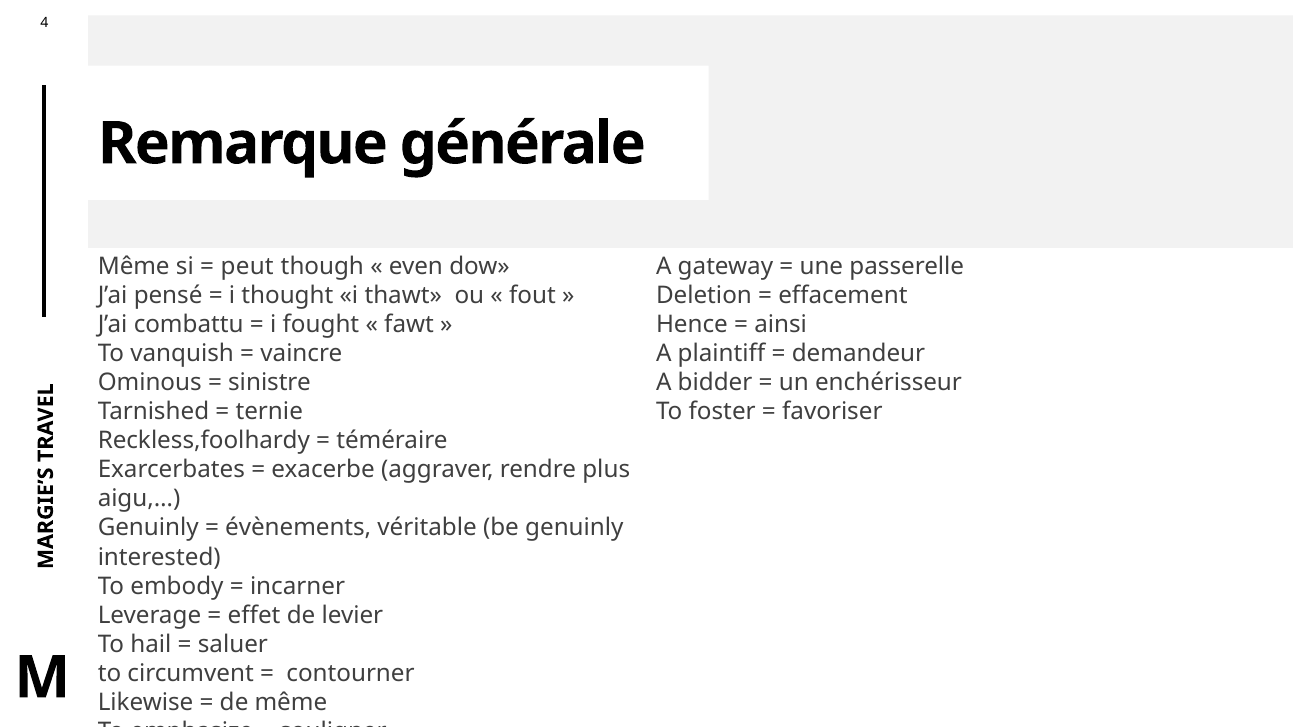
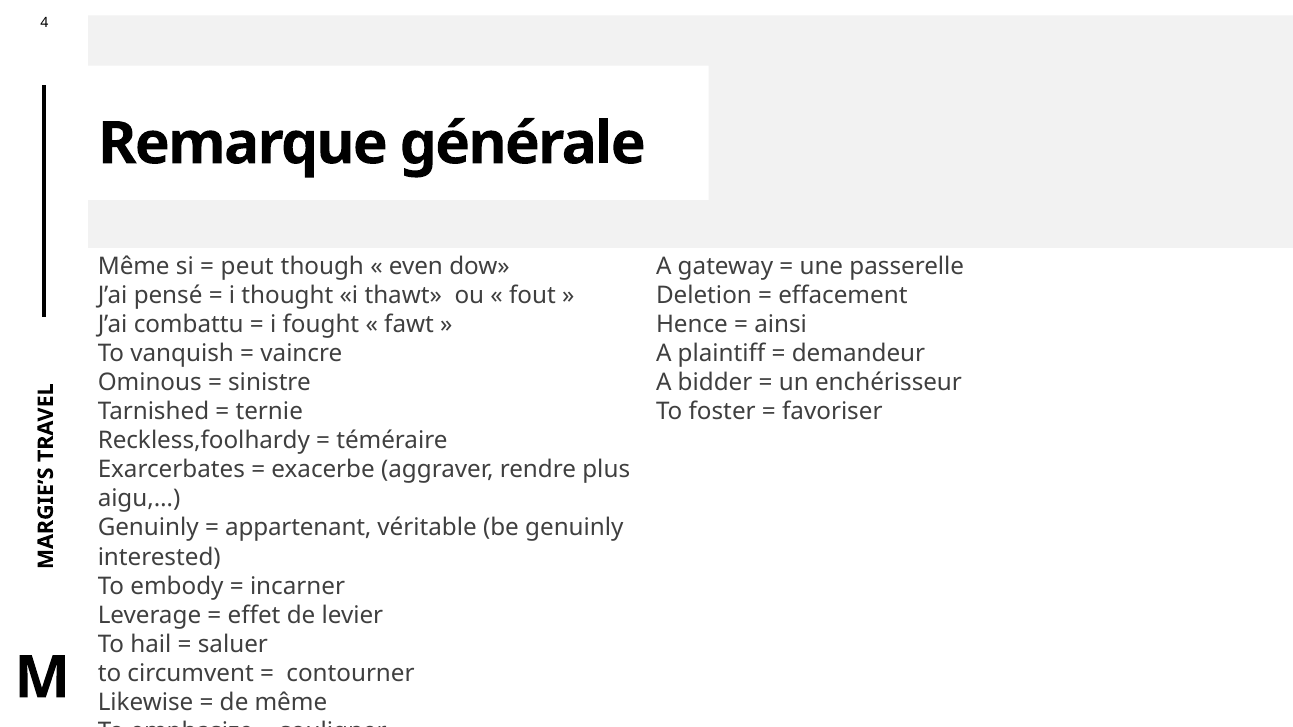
évènements: évènements -> appartenant
